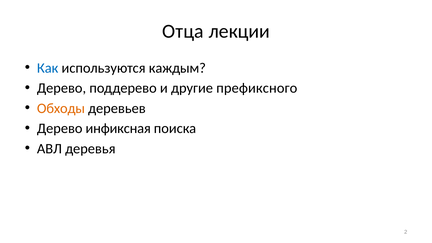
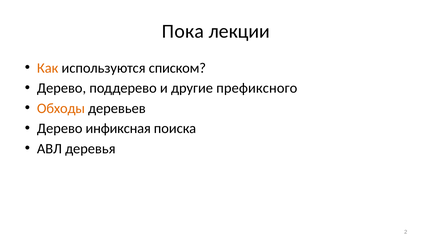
Отца: Отца -> Пока
Как colour: blue -> orange
каждым: каждым -> списком
